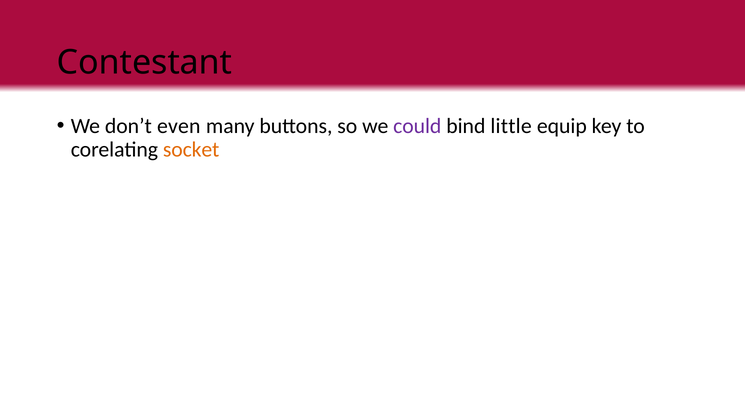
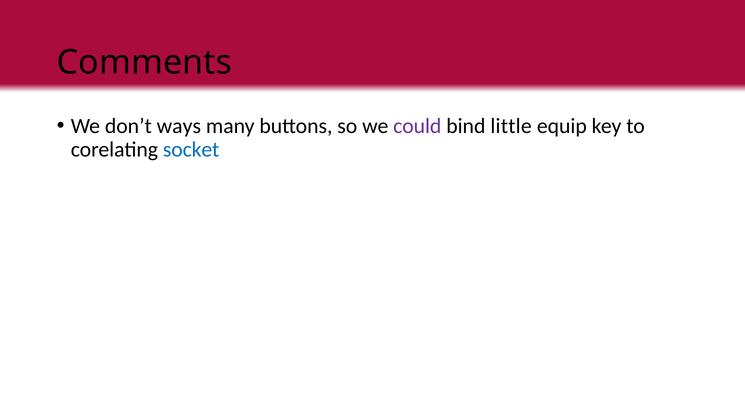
Contestant: Contestant -> Comments
even: even -> ways
socket colour: orange -> blue
